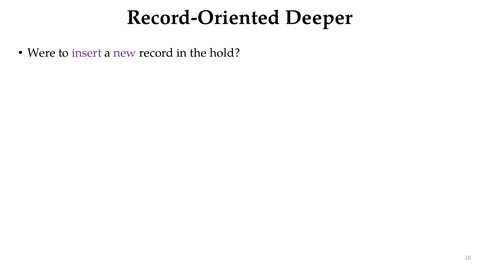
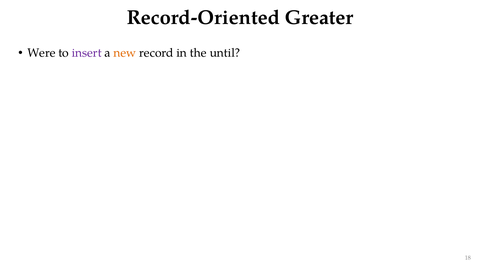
Deeper: Deeper -> Greater
new colour: purple -> orange
hold: hold -> until
